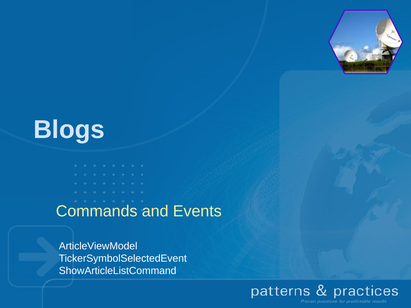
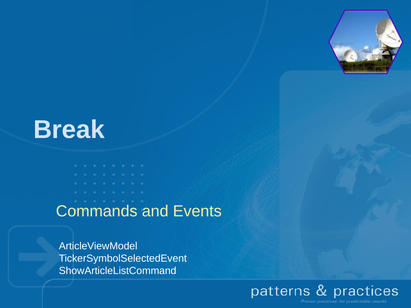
Blogs: Blogs -> Break
